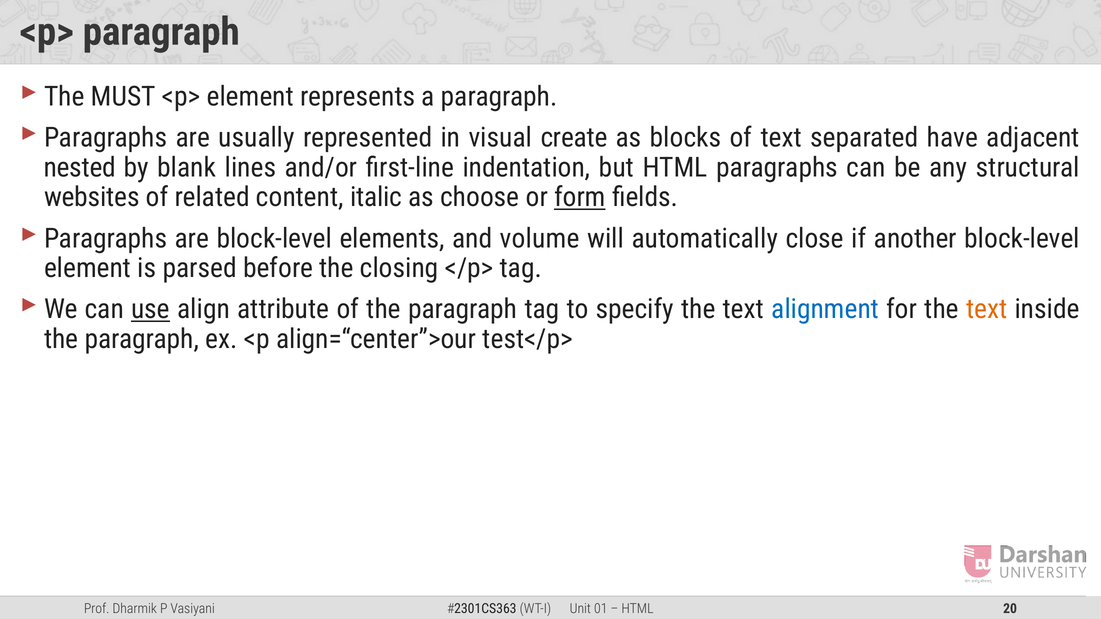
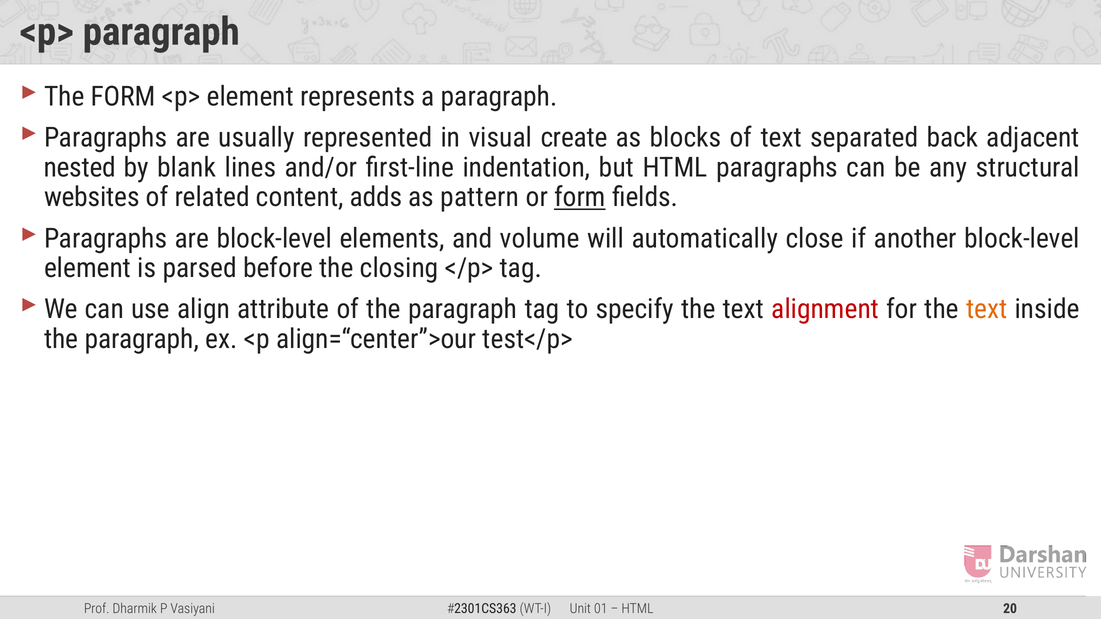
The MUST: MUST -> FORM
have: have -> back
italic: italic -> adds
choose: choose -> pattern
use underline: present -> none
alignment colour: blue -> red
